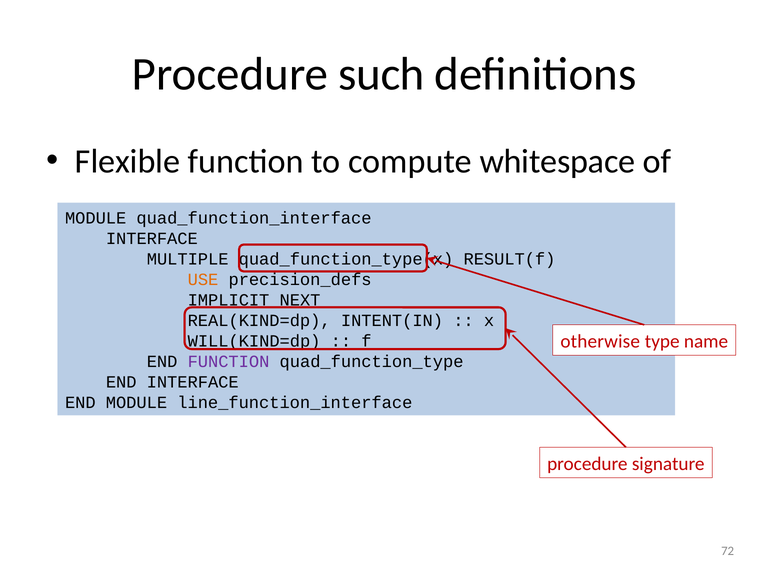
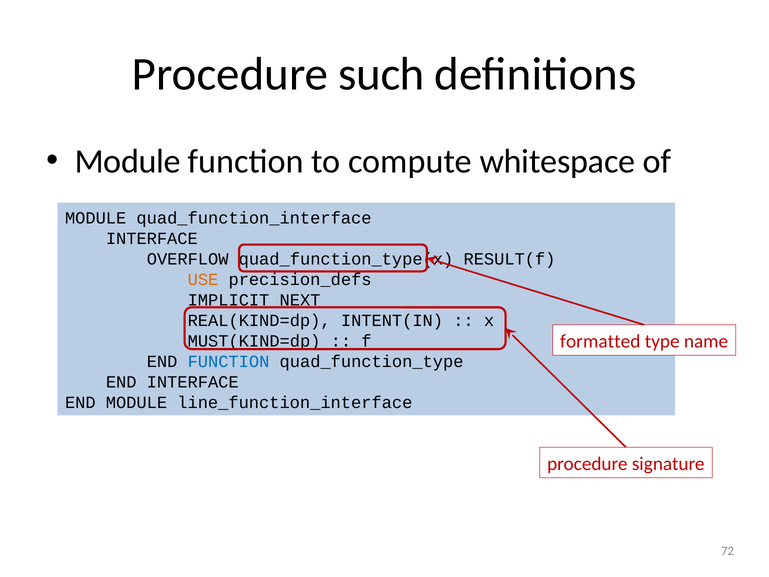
Flexible at (128, 161): Flexible -> Module
MULTIPLE: MULTIPLE -> OVERFLOW
otherwise: otherwise -> formatted
WILL(KIND=dp: WILL(KIND=dp -> MUST(KIND=dp
FUNCTION at (229, 361) colour: purple -> blue
